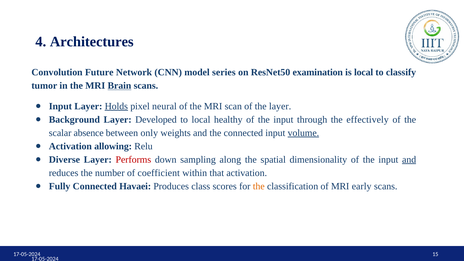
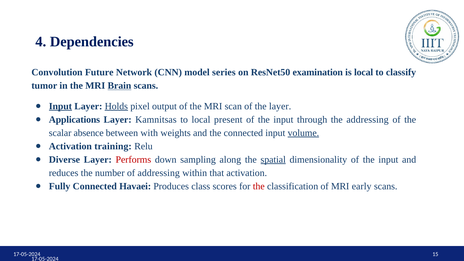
Architectures: Architectures -> Dependencies
Input at (60, 106) underline: none -> present
neural: neural -> output
Background: Background -> Applications
Developed: Developed -> Kamnitsas
healthy: healthy -> present
the effectively: effectively -> addressing
only: only -> with
allowing: allowing -> training
spatial underline: none -> present
and at (409, 160) underline: present -> none
of coefficient: coefficient -> addressing
the at (259, 186) colour: orange -> red
